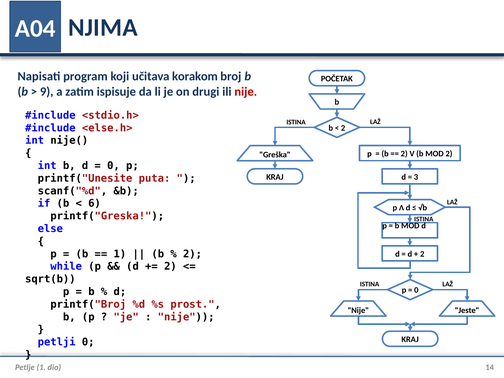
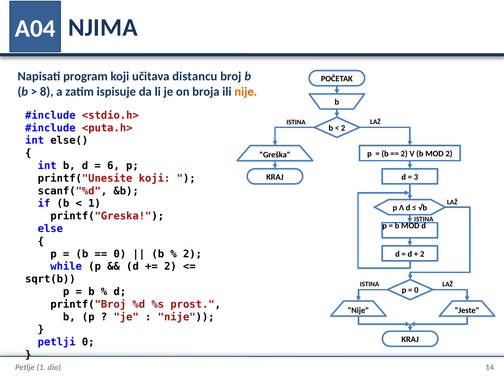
korakom: korakom -> distancu
9: 9 -> 8
drugi: drugi -> broja
nije at (246, 92) colour: red -> orange
<else.h>: <else.h> -> <puta.h>
nije(: nije( -> else(
0 at (113, 166): 0 -> 6
printf("Unesite puta: puta -> koji
6 at (94, 204): 6 -> 1
1 at (120, 254): 1 -> 0
